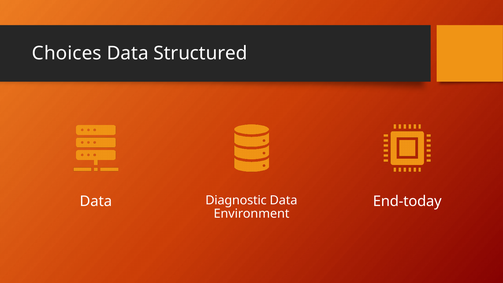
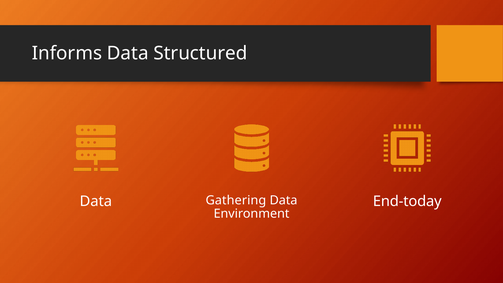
Choices: Choices -> Informs
Diagnostic: Diagnostic -> Gathering
